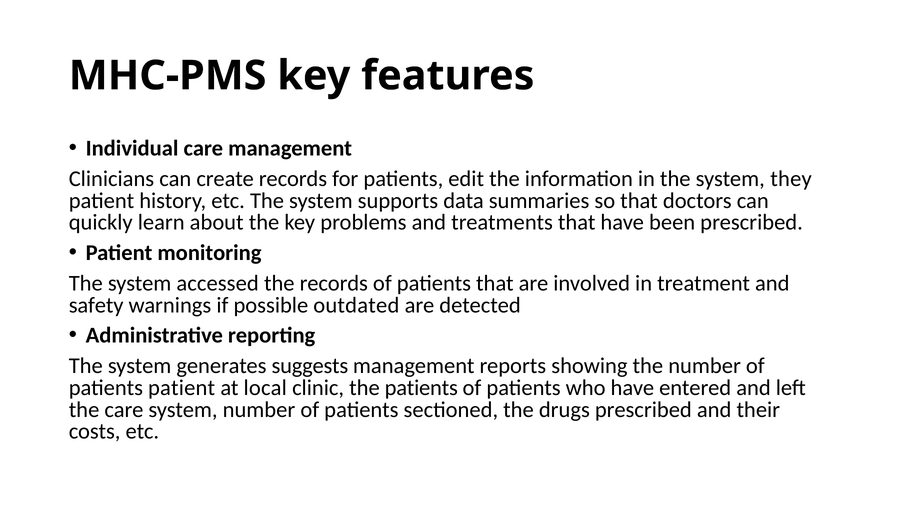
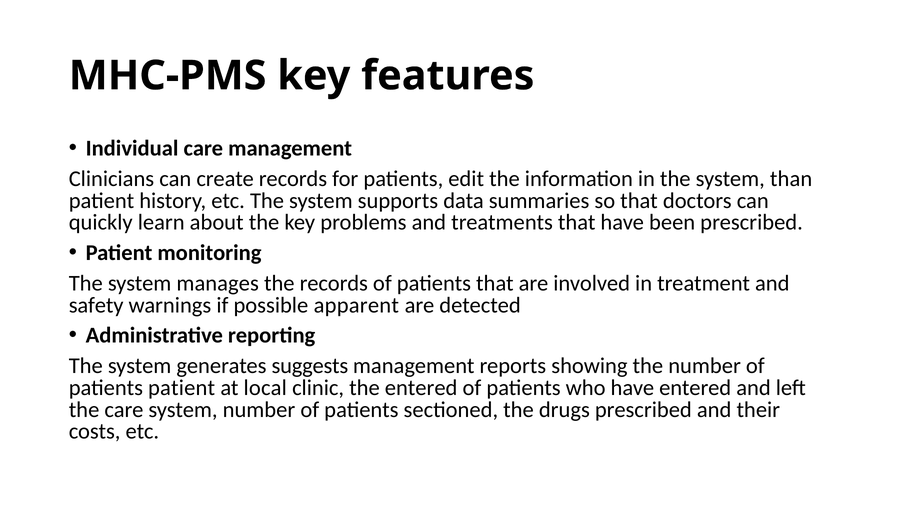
they: they -> than
accessed: accessed -> manages
outdated: outdated -> apparent
the patients: patients -> entered
